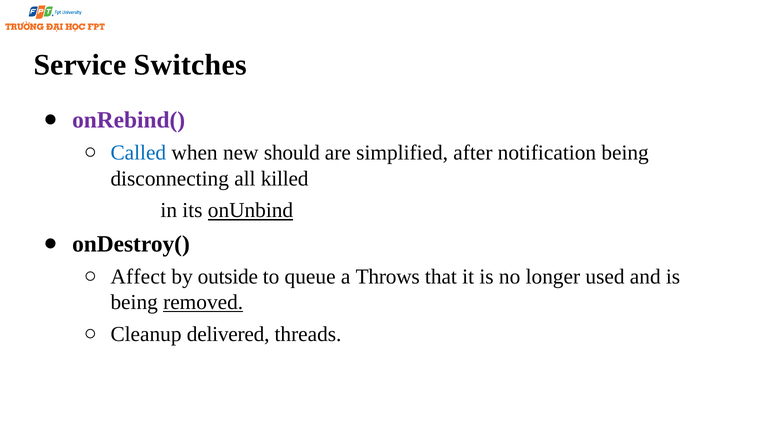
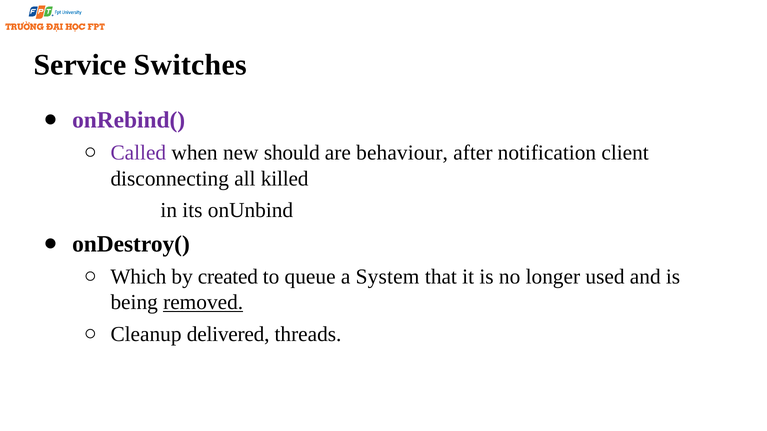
Called colour: blue -> purple
simplified: simplified -> behaviour
notification being: being -> client
onUnbind underline: present -> none
Affect: Affect -> Which
outside: outside -> created
Throws: Throws -> System
